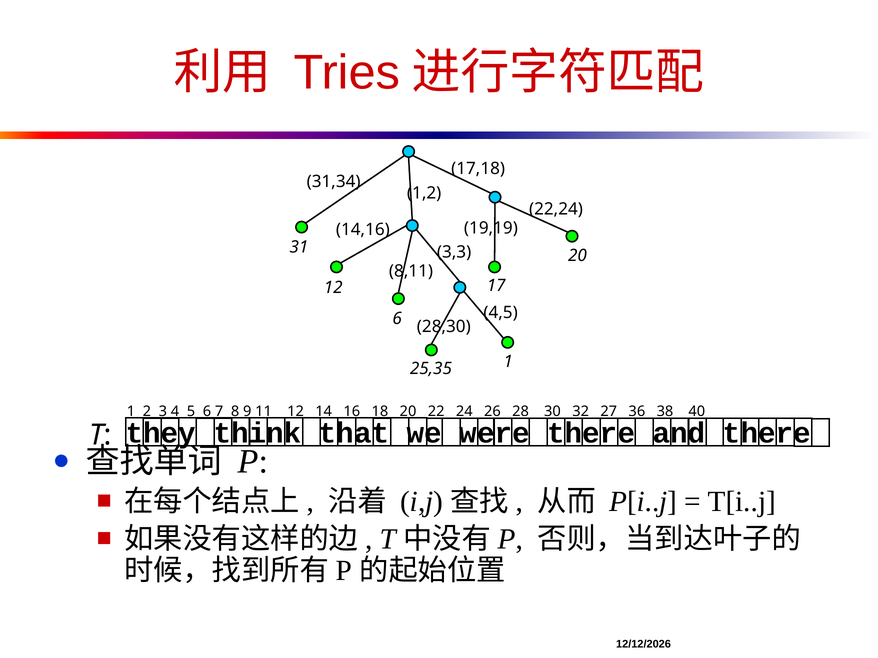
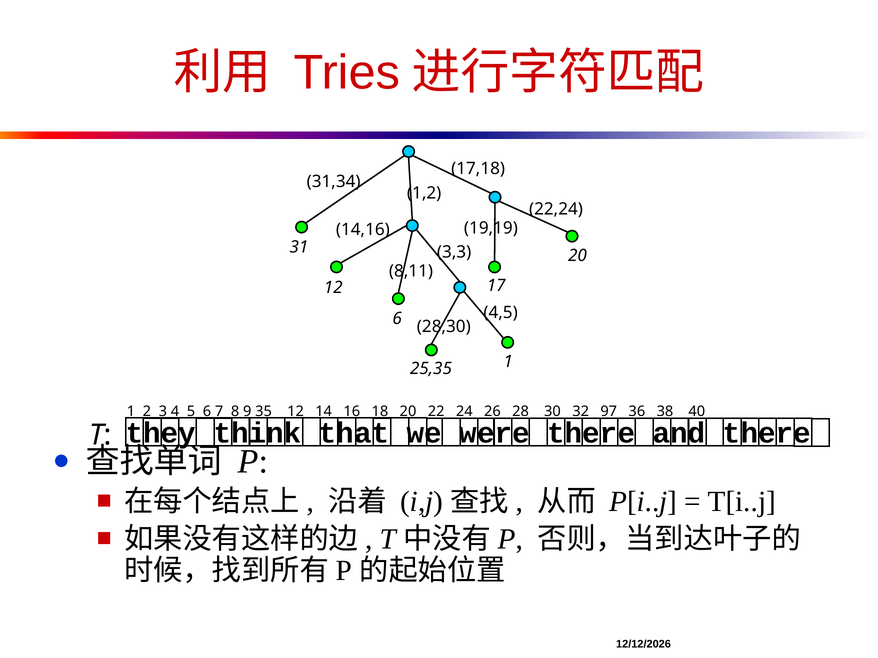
11: 11 -> 35
27: 27 -> 97
